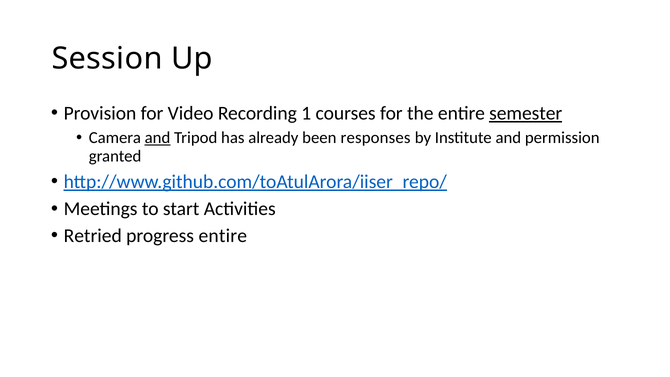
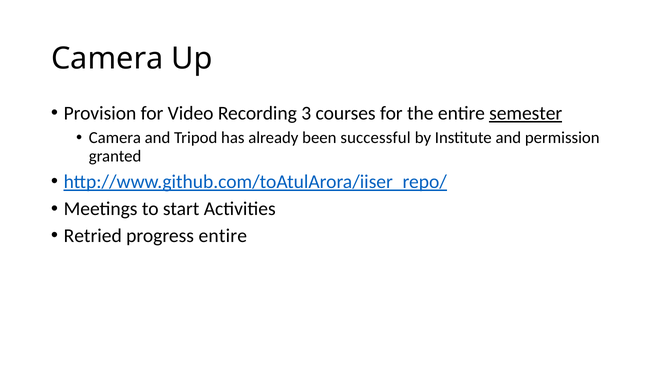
Session at (107, 59): Session -> Camera
1: 1 -> 3
and at (158, 138) underline: present -> none
responses: responses -> successful
